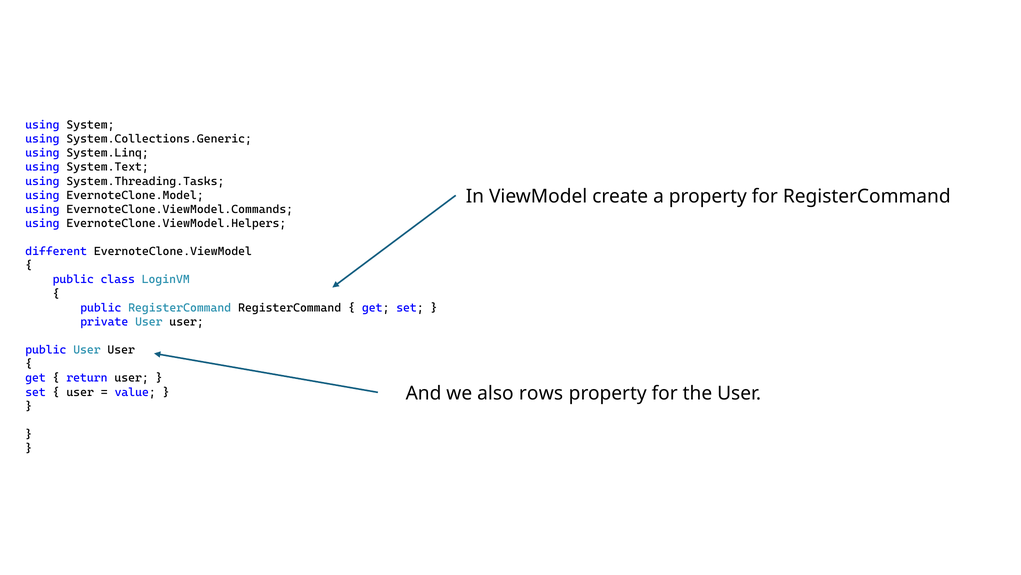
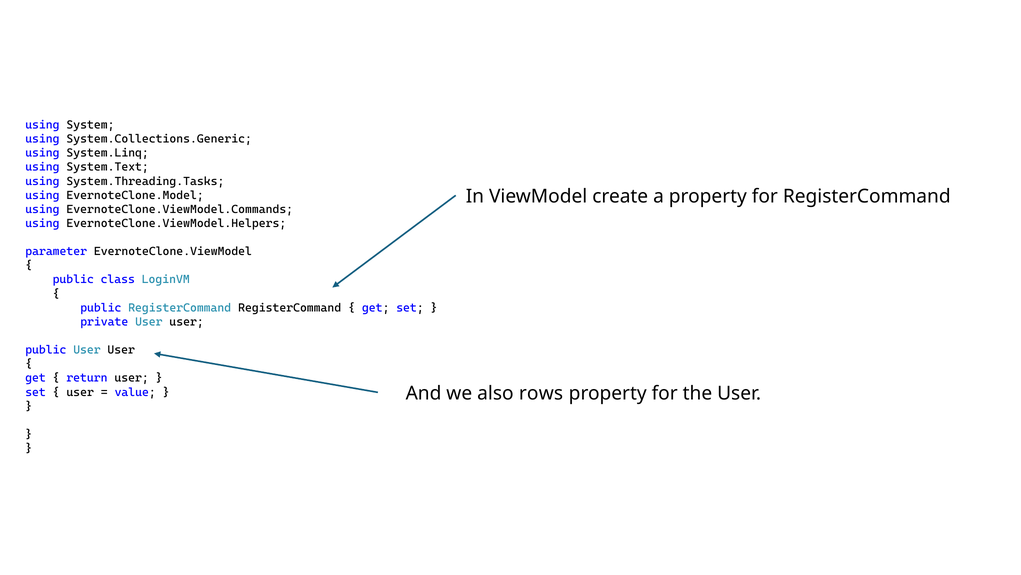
different: different -> parameter
